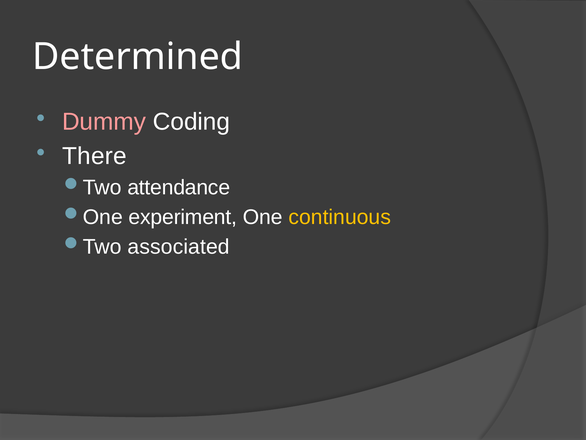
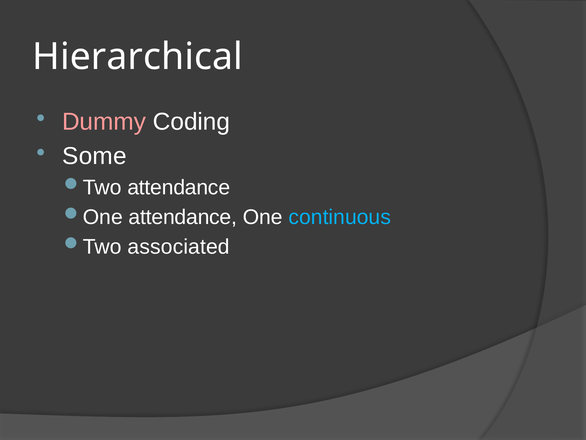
Determined: Determined -> Hierarchical
There: There -> Some
experiment at (183, 217): experiment -> attendance
continuous colour: yellow -> light blue
